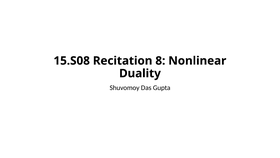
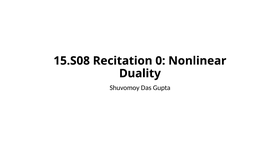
8: 8 -> 0
